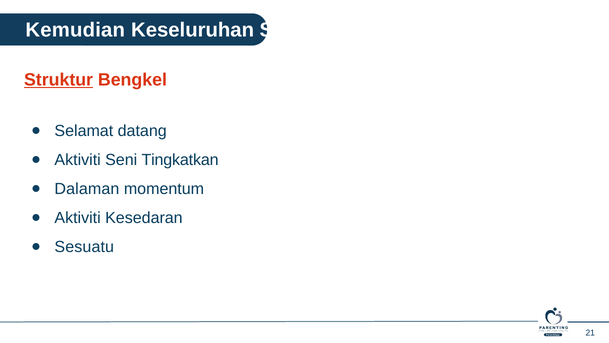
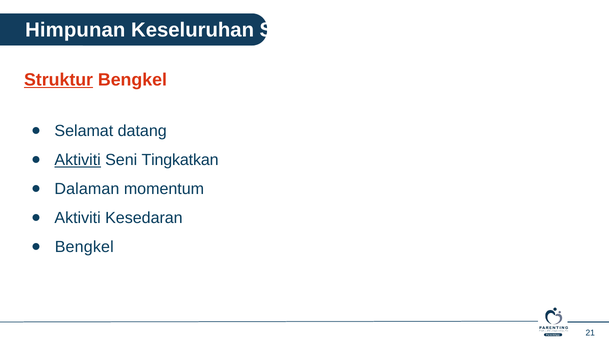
Kemudian: Kemudian -> Himpunan
Aktiviti at (78, 160) underline: none -> present
Sesuatu at (84, 246): Sesuatu -> Bengkel
